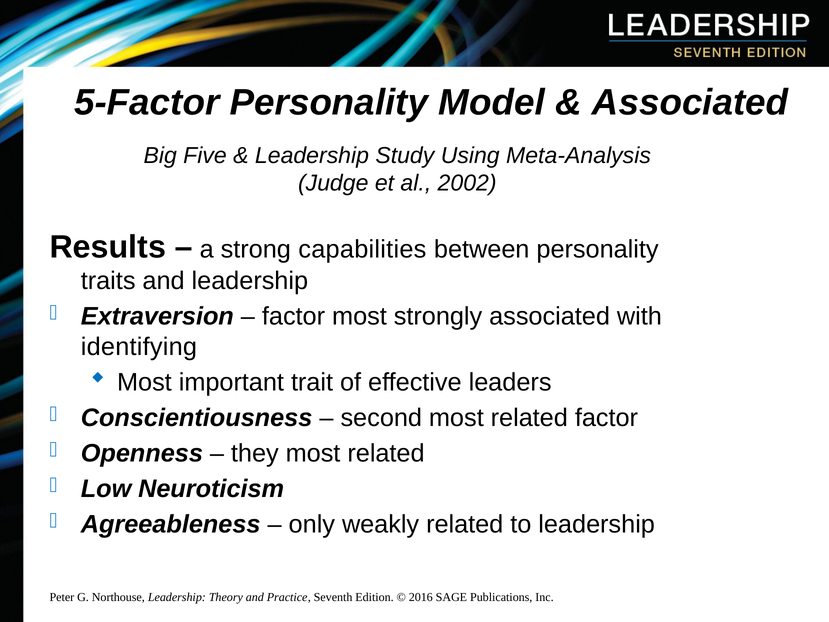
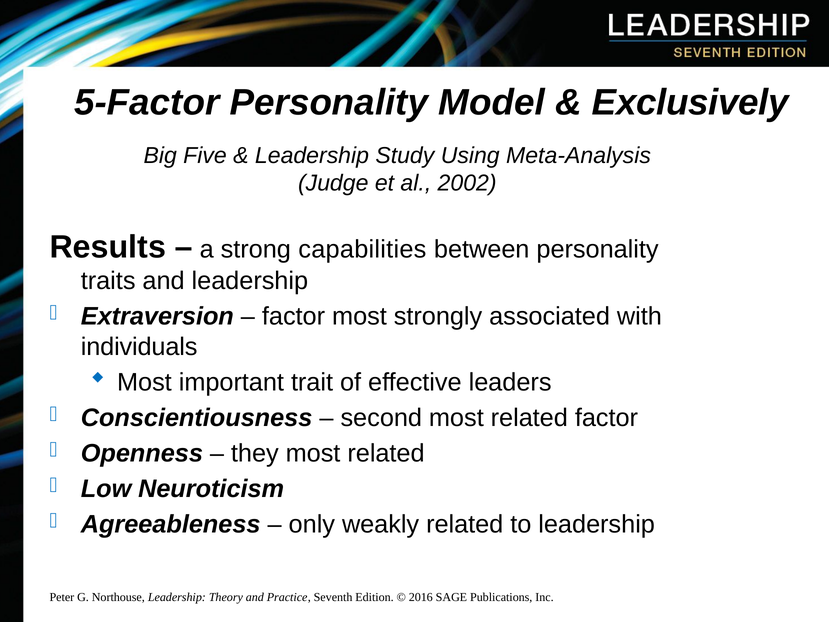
Associated at (690, 103): Associated -> Exclusively
identifying: identifying -> individuals
